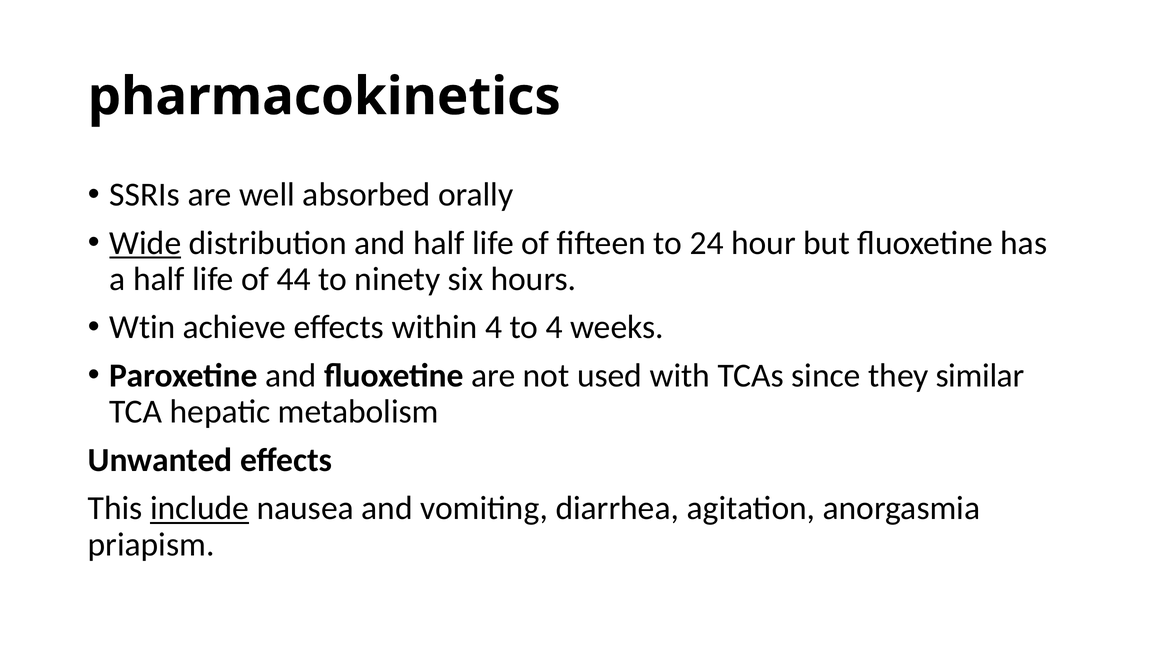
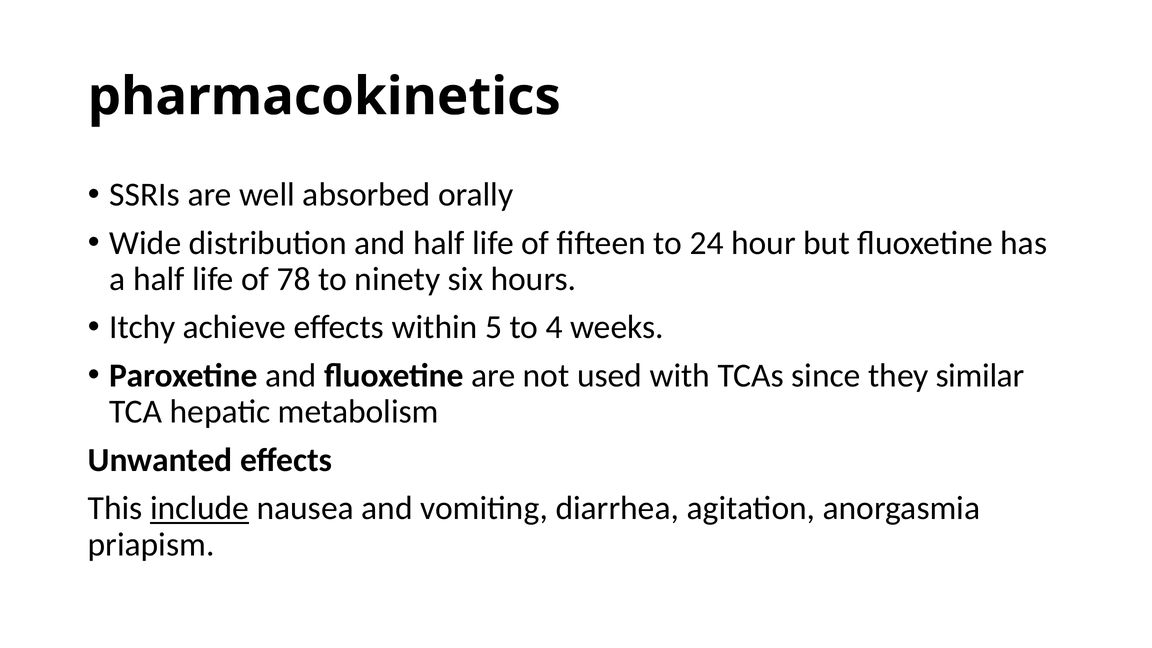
Wide underline: present -> none
44: 44 -> 78
Wtin: Wtin -> Itchy
within 4: 4 -> 5
